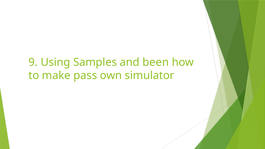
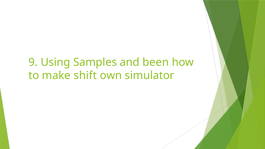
pass: pass -> shift
